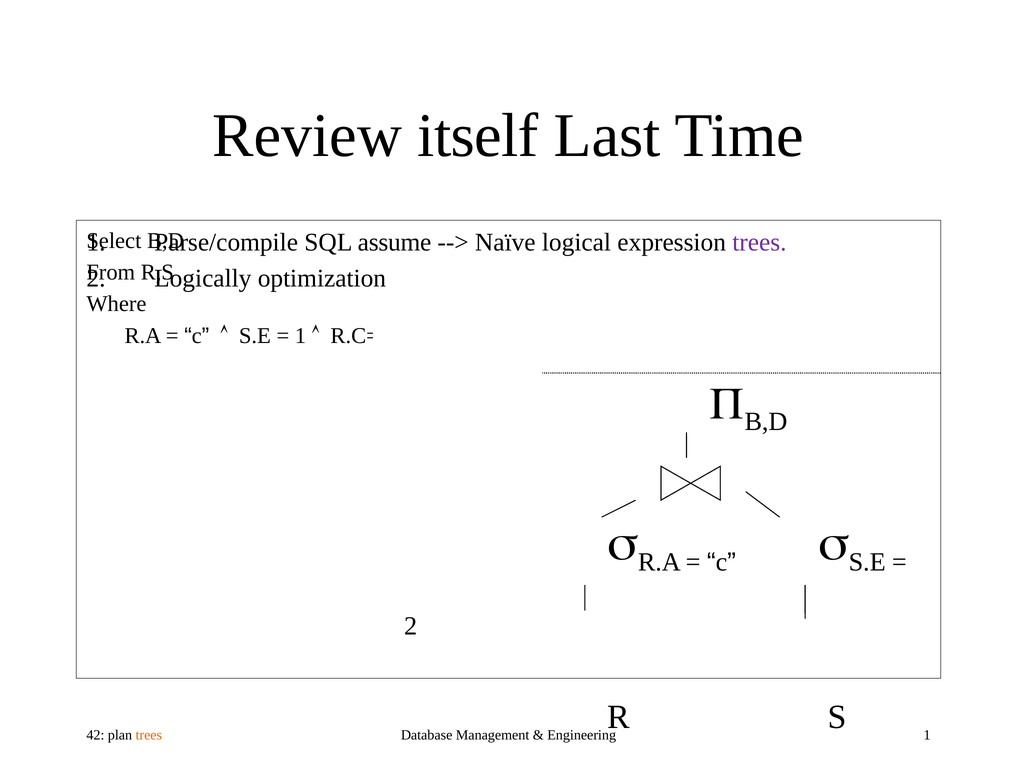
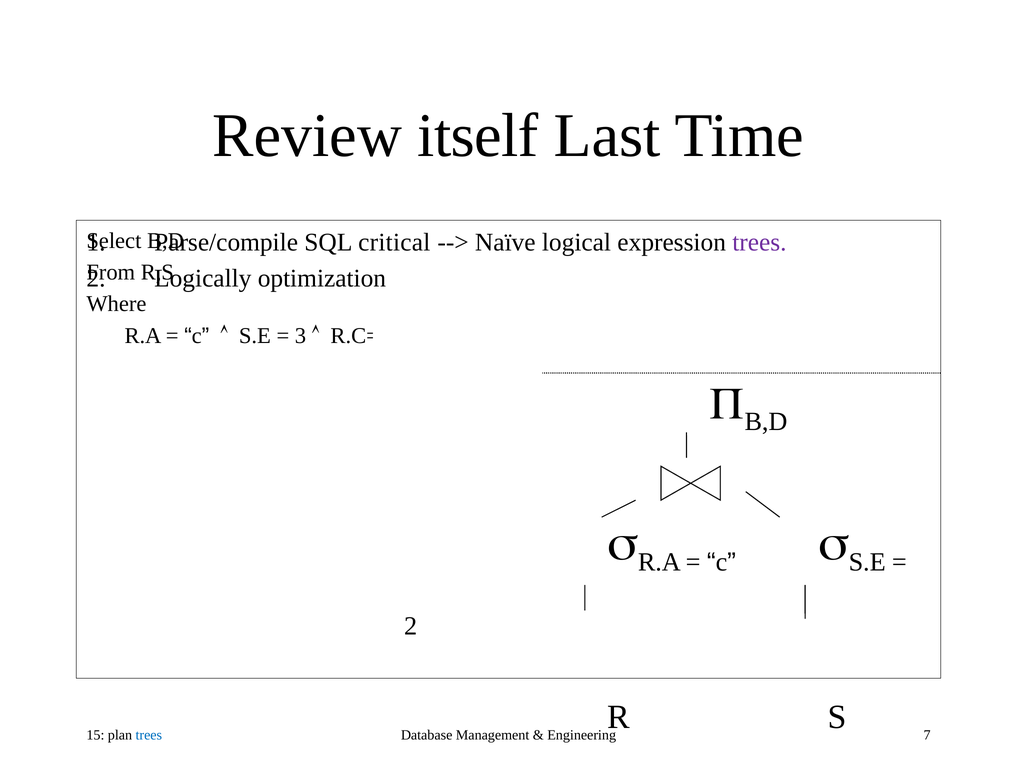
assume: assume -> critical
1 at (300, 335): 1 -> 3
42: 42 -> 15
trees at (149, 735) colour: orange -> blue
Engineering 1: 1 -> 7
